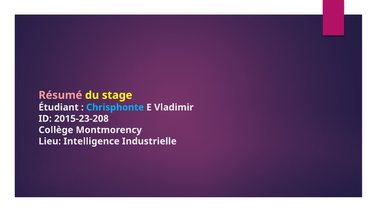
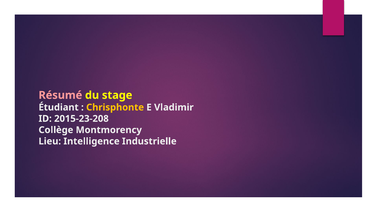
Chrisphonte colour: light blue -> yellow
